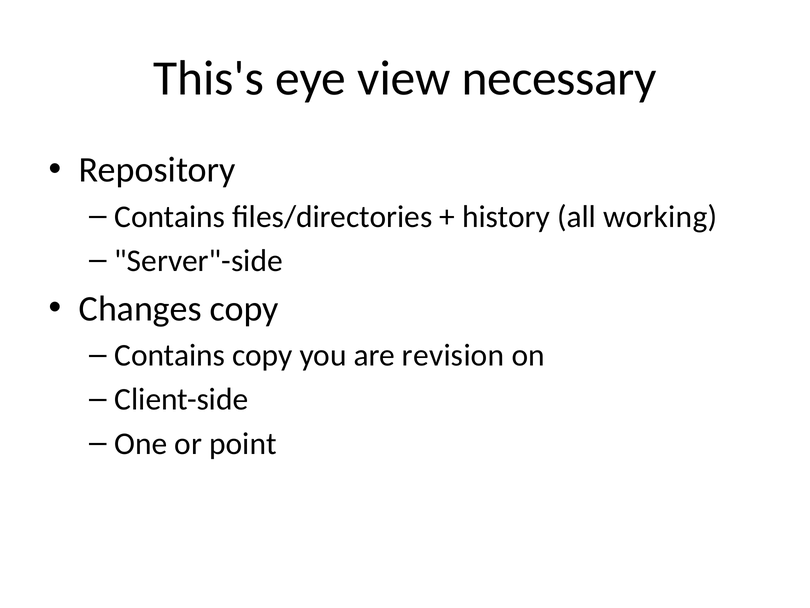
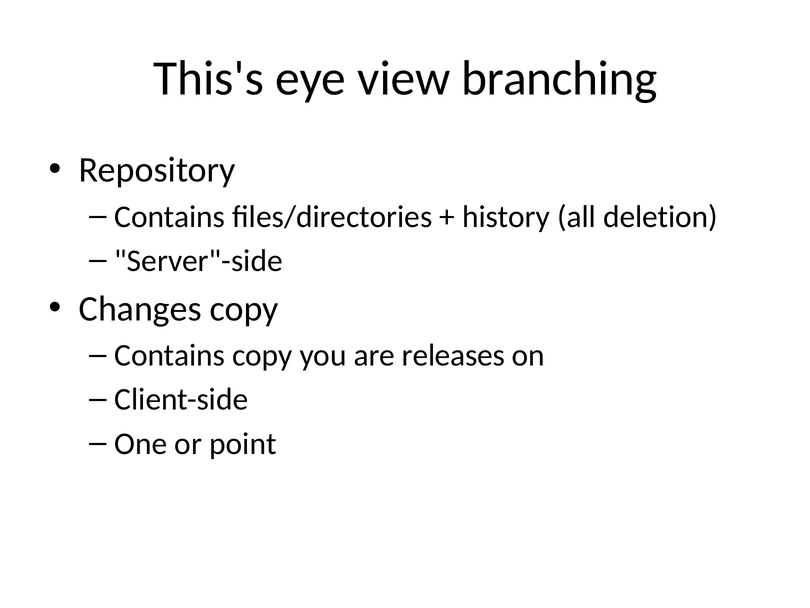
necessary: necessary -> branching
working: working -> deletion
revision: revision -> releases
